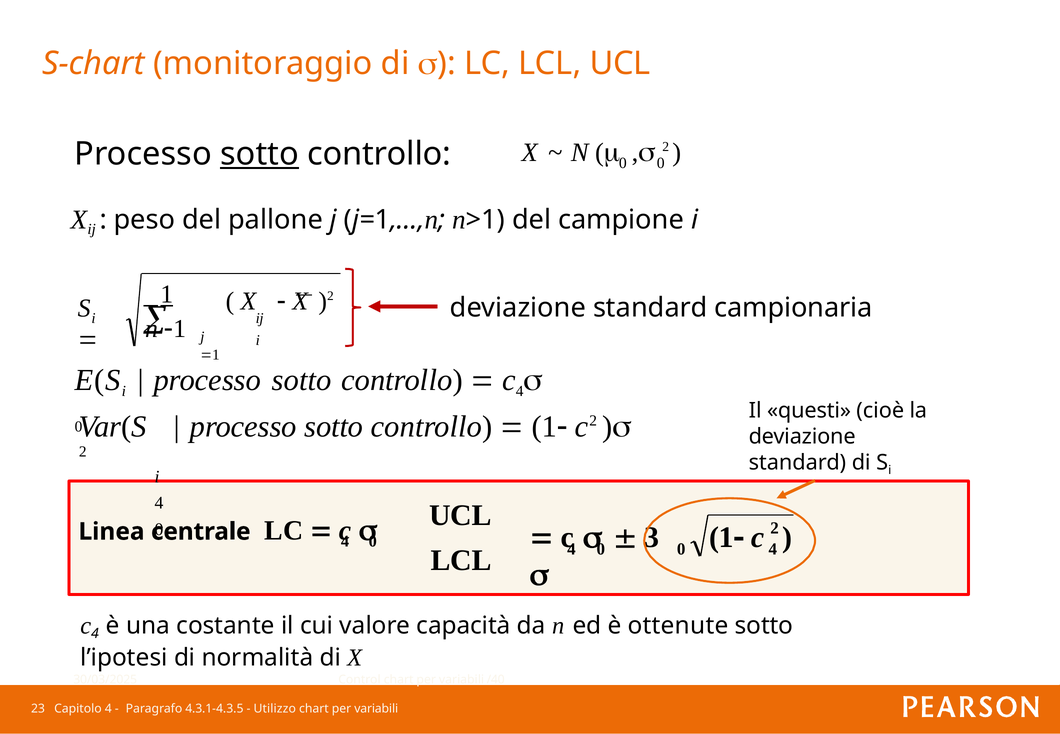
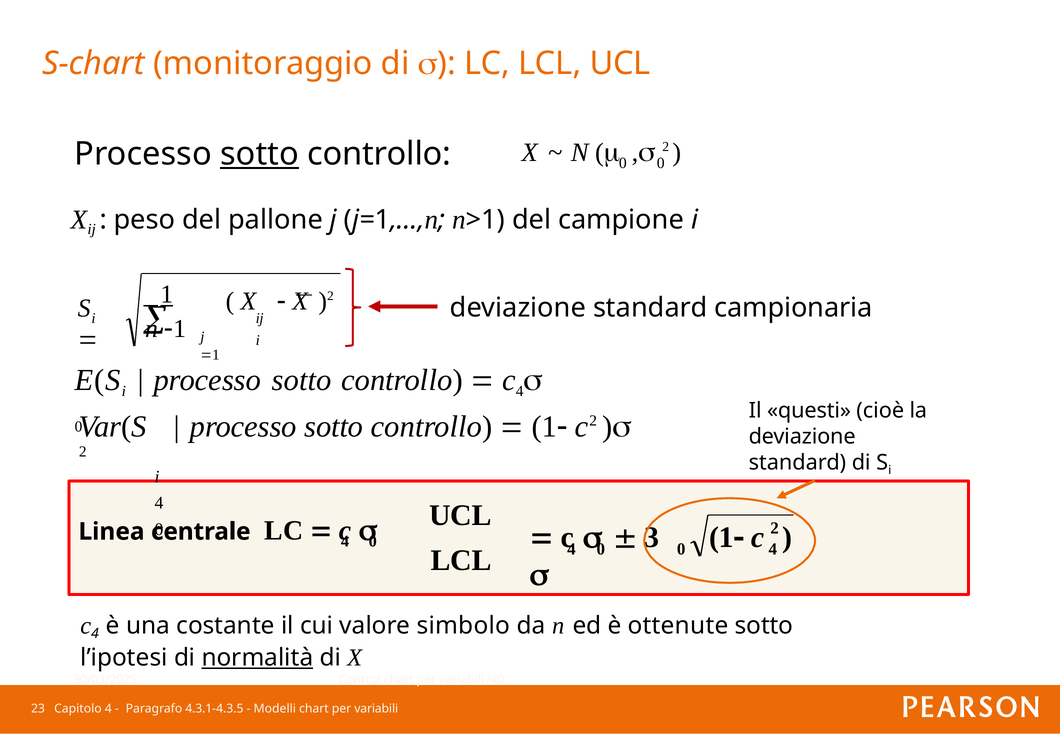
capacità: capacità -> simbolo
normalità underline: none -> present
Utilizzo: Utilizzo -> Modelli
